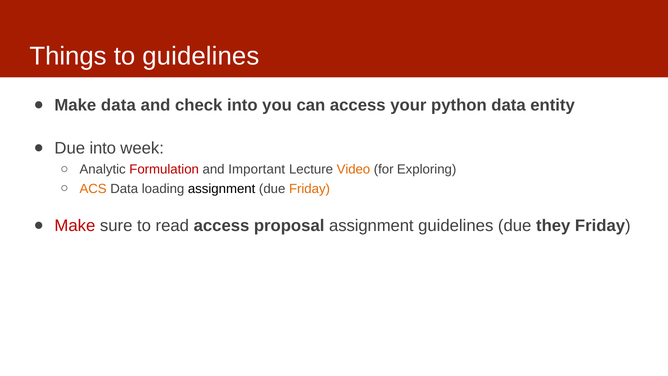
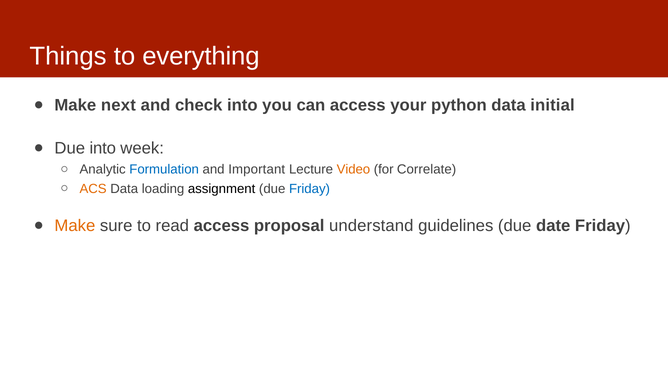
to guidelines: guidelines -> everything
Make data: data -> next
entity: entity -> initial
Formulation colour: red -> blue
Exploring: Exploring -> Correlate
Friday at (310, 189) colour: orange -> blue
Make at (75, 226) colour: red -> orange
proposal assignment: assignment -> understand
they: they -> date
